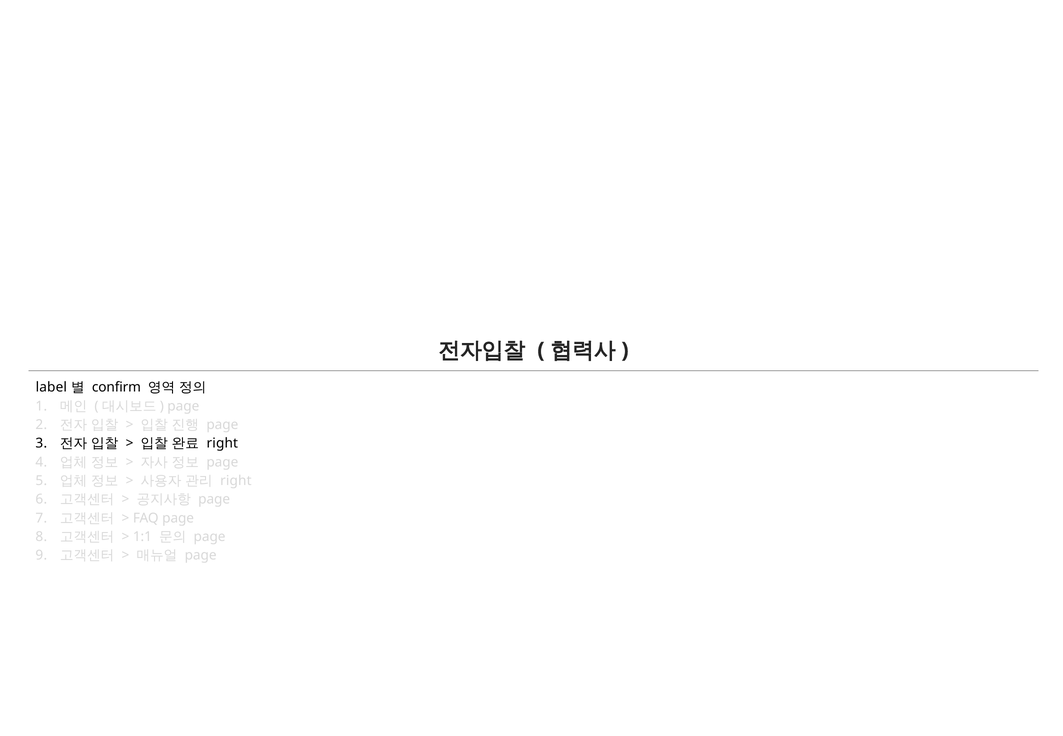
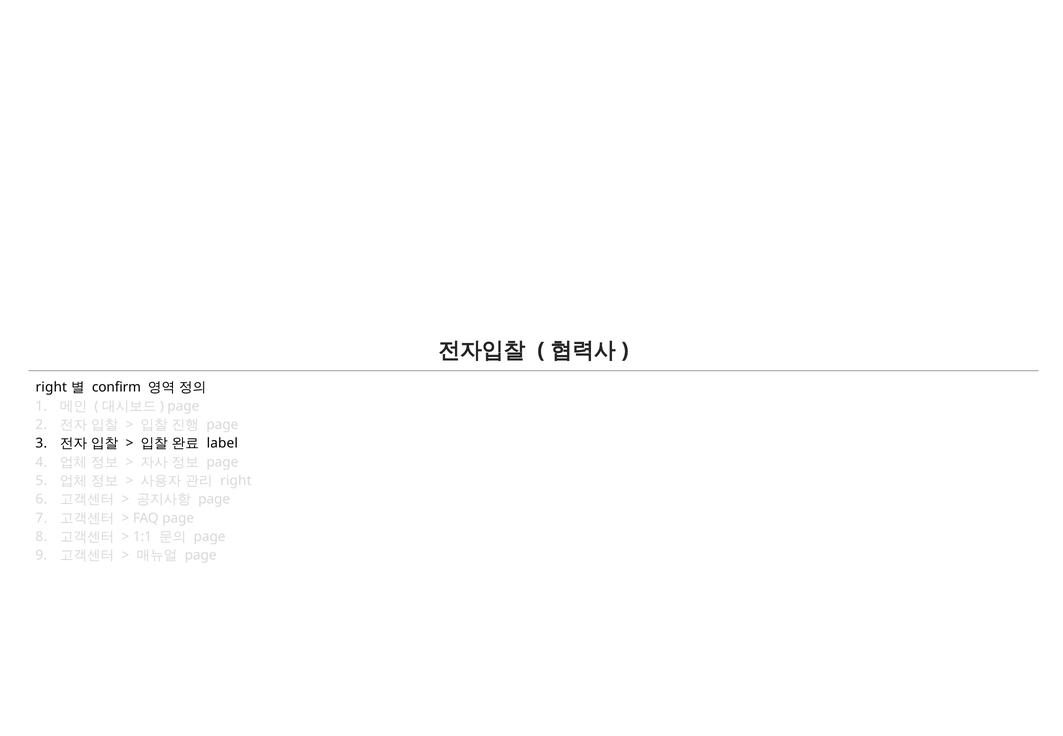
label at (51, 387): label -> right
right at (222, 443): right -> label
